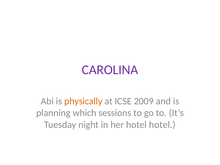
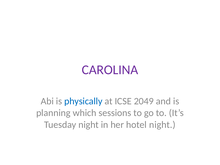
physically colour: orange -> blue
2009: 2009 -> 2049
hotel hotel: hotel -> night
